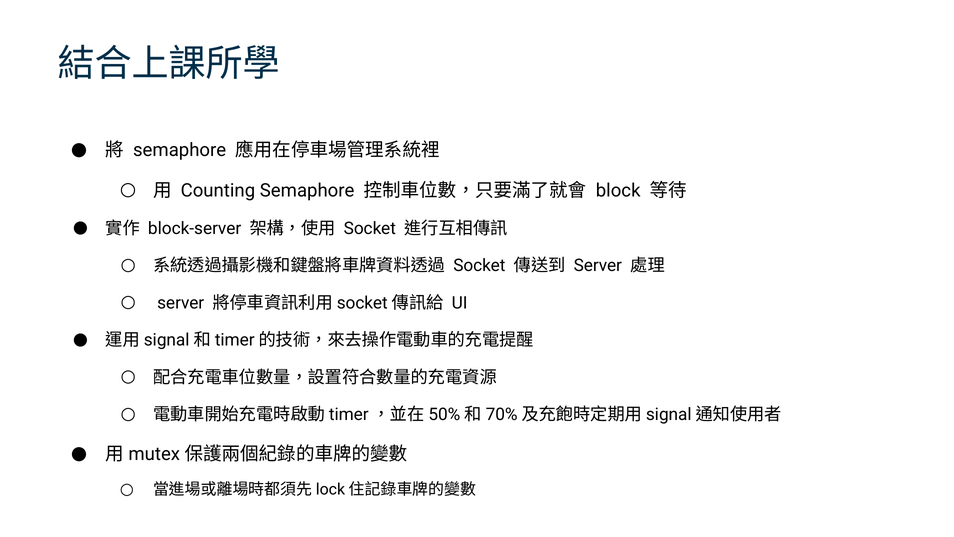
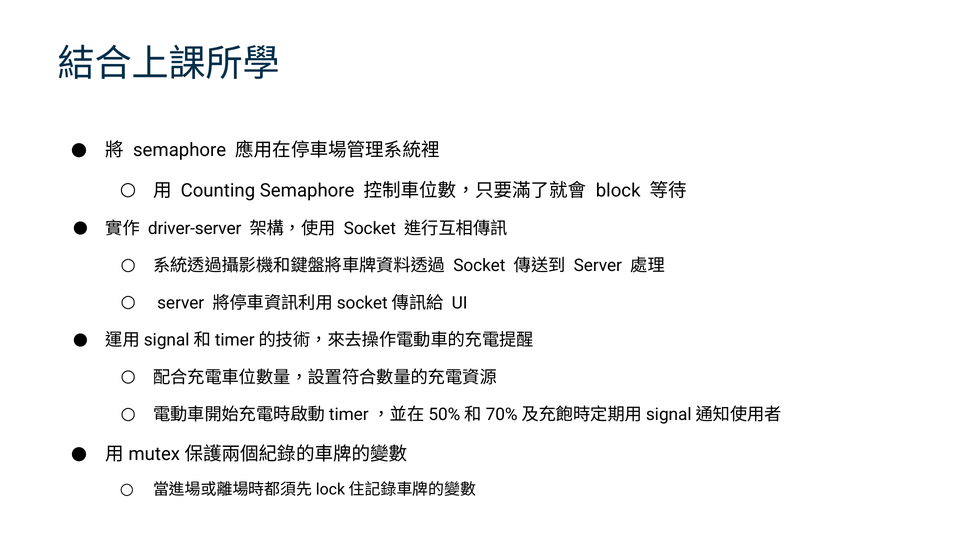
block-server: block-server -> driver-server
